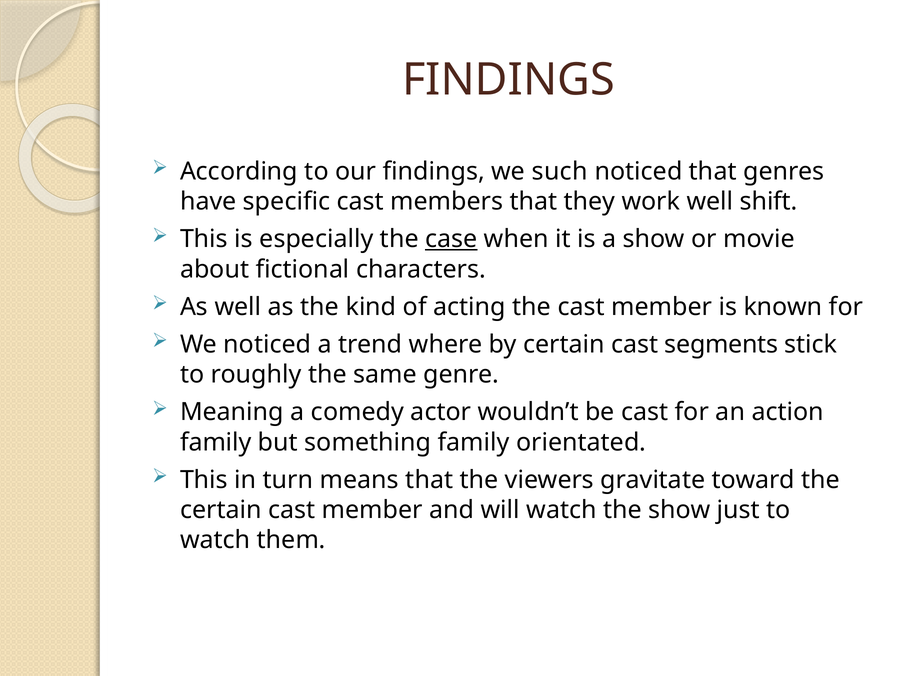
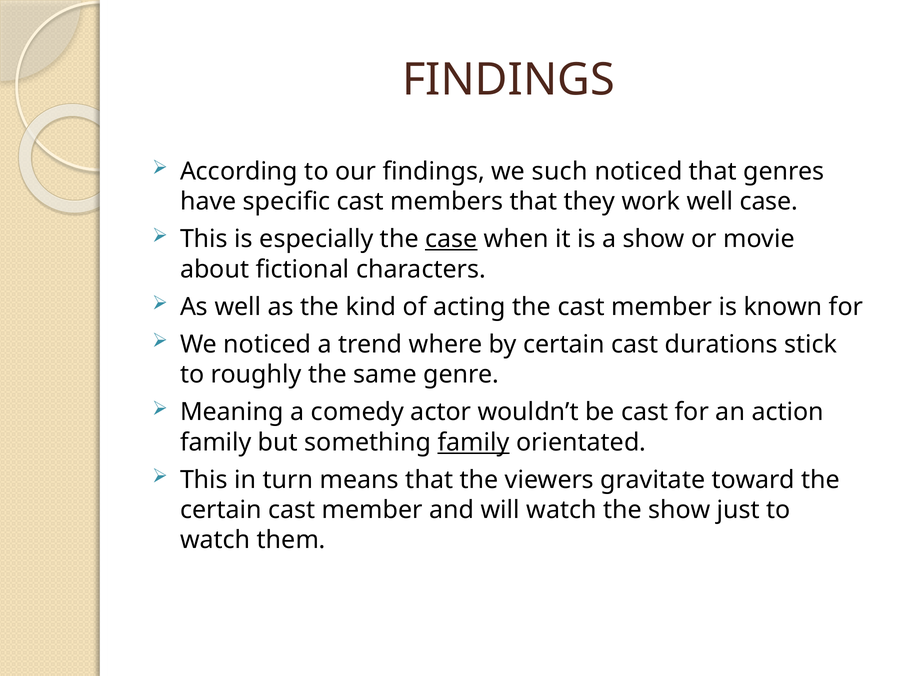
well shift: shift -> case
segments: segments -> durations
family at (474, 442) underline: none -> present
